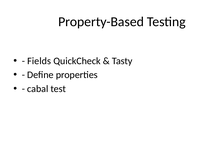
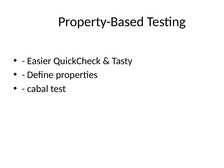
Fields: Fields -> Easier
